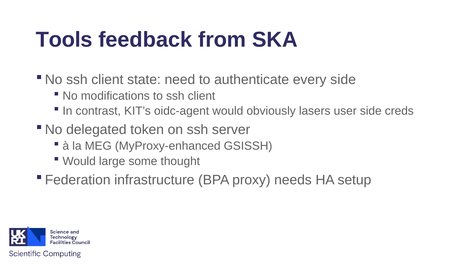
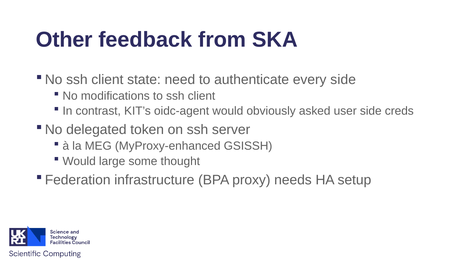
Tools: Tools -> Other
lasers: lasers -> asked
